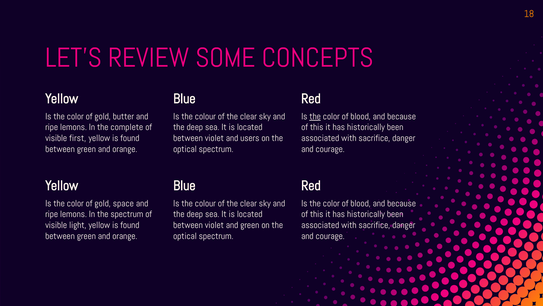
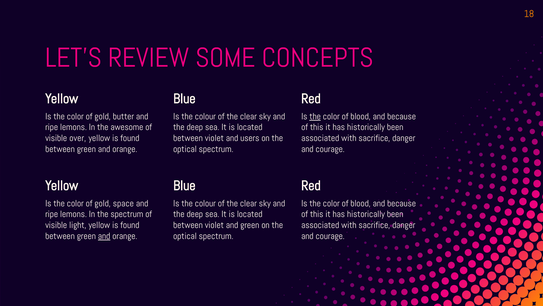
complete: complete -> awesome
first: first -> over
and at (104, 236) underline: none -> present
